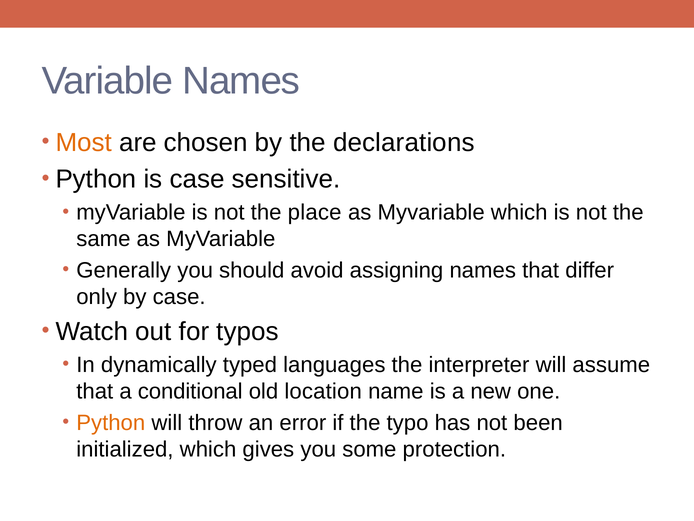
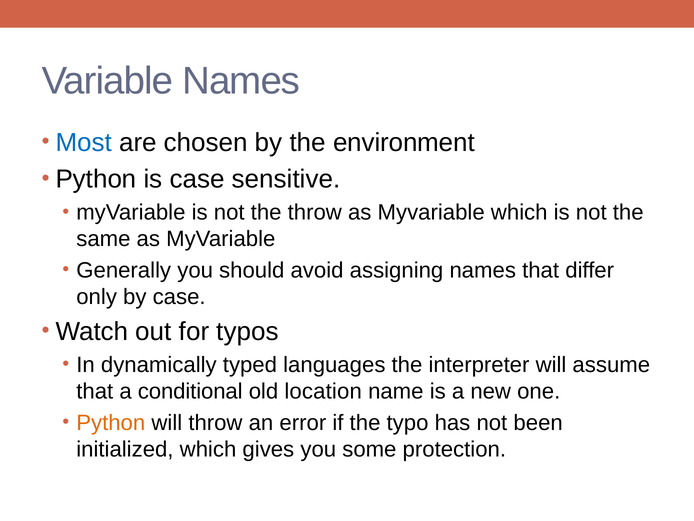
Most colour: orange -> blue
declarations: declarations -> environment
the place: place -> throw
